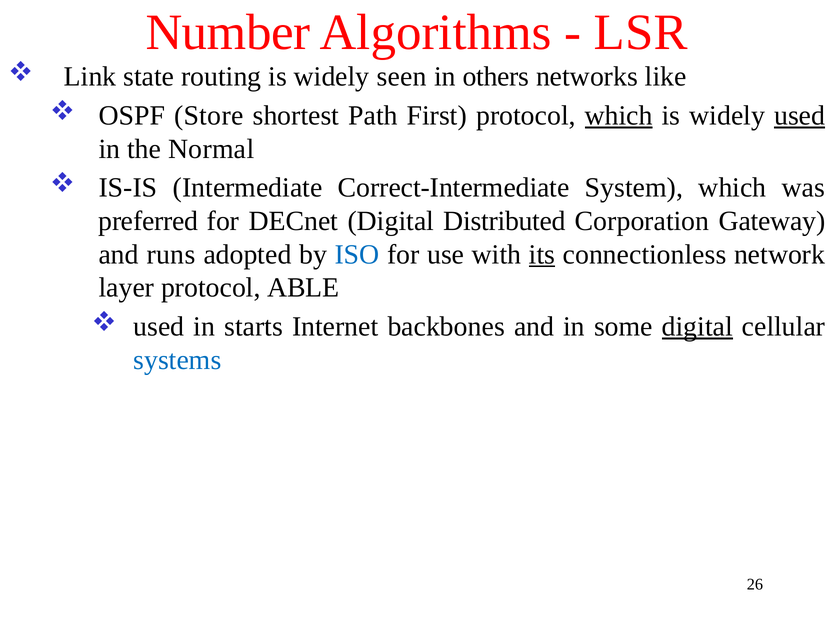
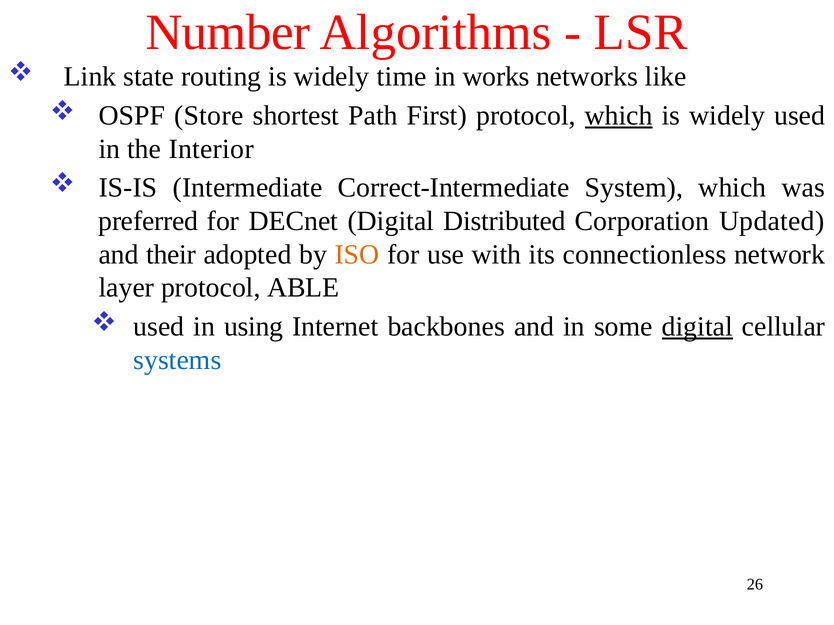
seen: seen -> time
others: others -> works
used at (800, 116) underline: present -> none
Normal: Normal -> Interior
Gateway: Gateway -> Updated
runs: runs -> their
ISO colour: blue -> orange
its underline: present -> none
starts: starts -> using
